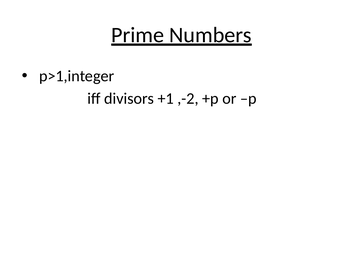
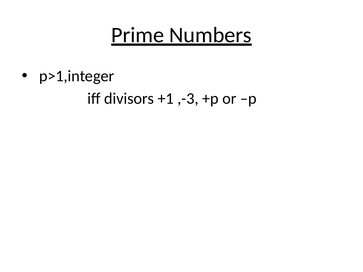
,-2: ,-2 -> ,-3
